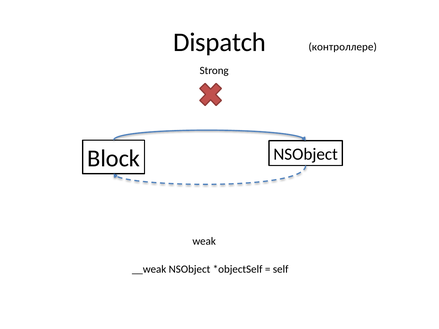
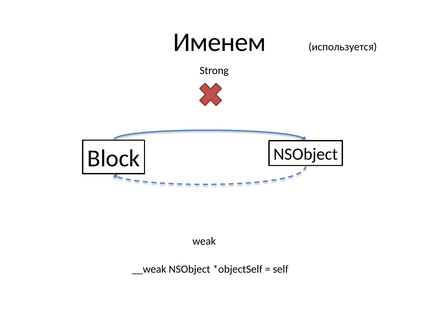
Dispatch: Dispatch -> Именем
контроллере: контроллере -> используется
